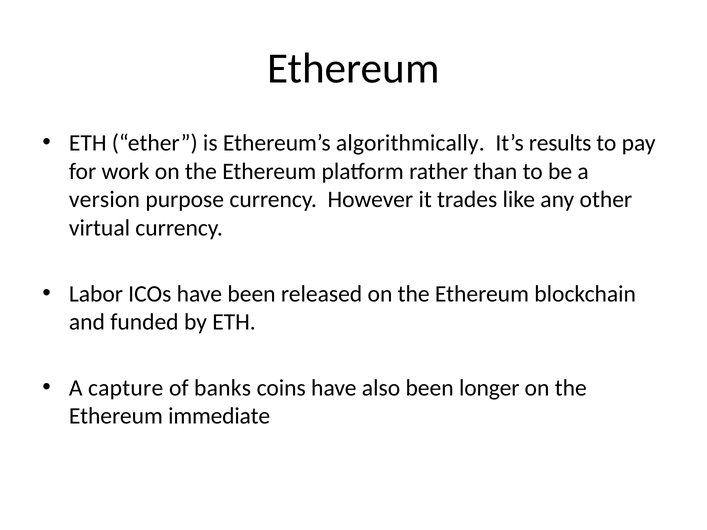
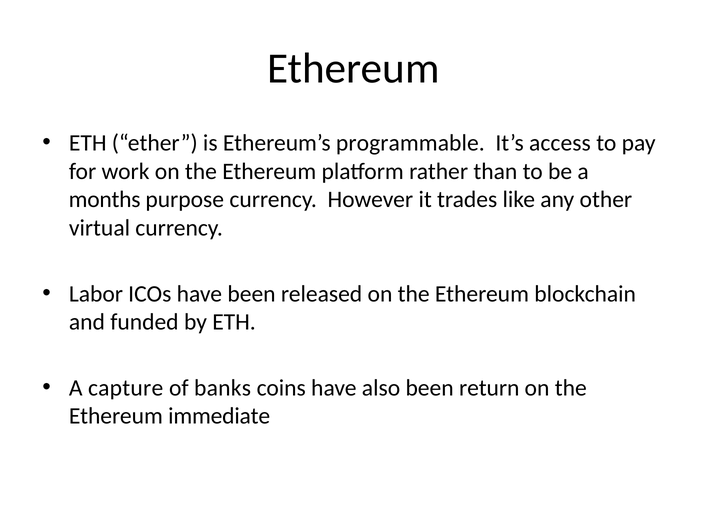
algorithmically: algorithmically -> programmable
results: results -> access
version: version -> months
longer: longer -> return
